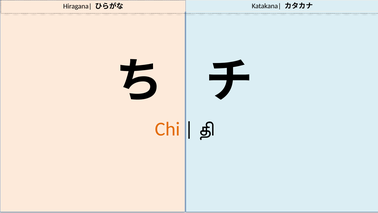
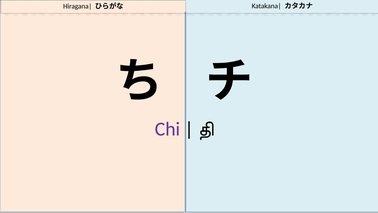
Chi colour: orange -> purple
